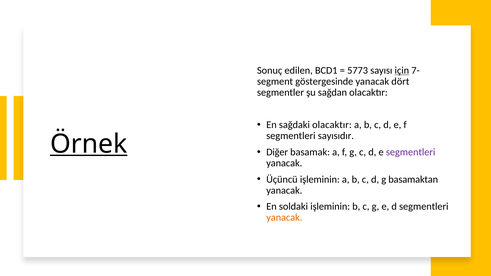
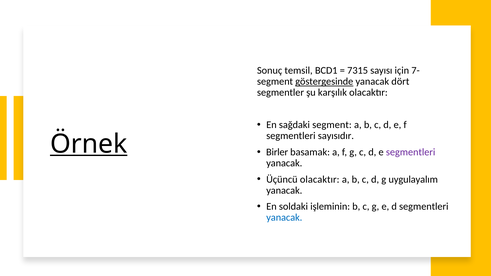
edilen: edilen -> temsil
5773: 5773 -> 7315
için underline: present -> none
göstergesinde underline: none -> present
sağdan: sağdan -> karşılık
sağdaki olacaktır: olacaktır -> segment
Diğer: Diğer -> Birler
Üçüncü işleminin: işleminin -> olacaktır
basamaktan: basamaktan -> uygulayalım
yanacak at (284, 218) colour: orange -> blue
